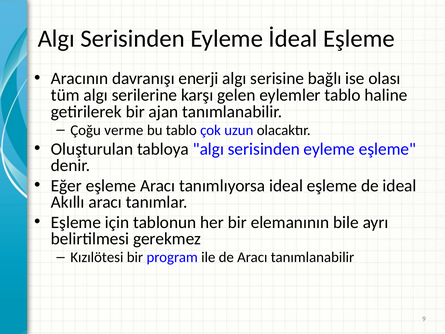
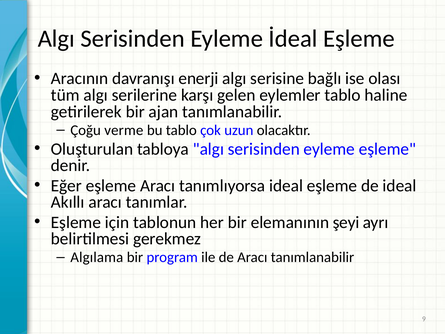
bile: bile -> şeyi
Kızılötesi: Kızılötesi -> Algılama
